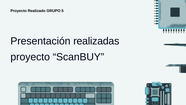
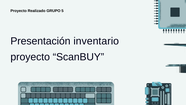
realizadas: realizadas -> inventario
